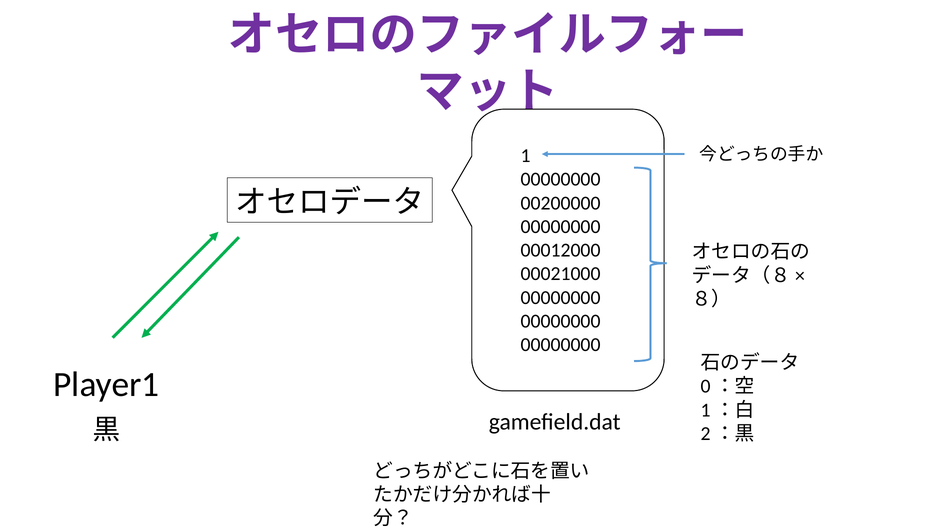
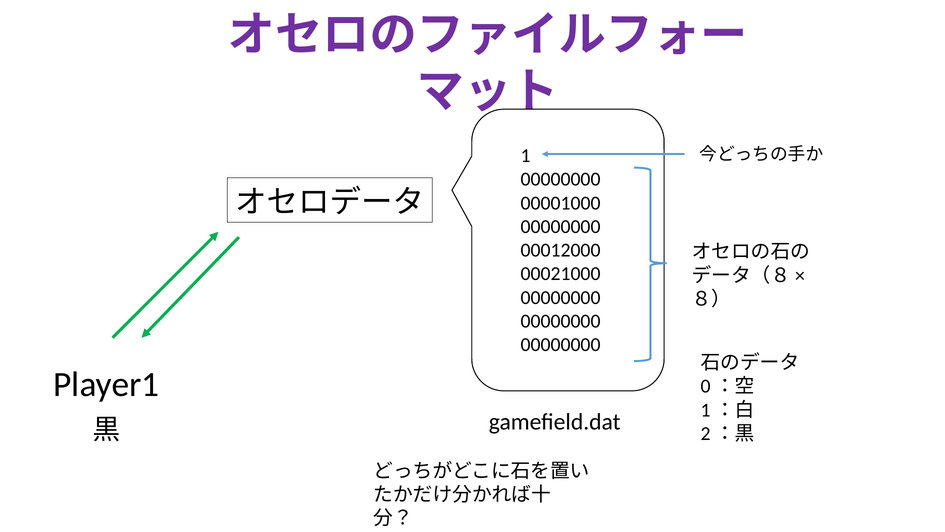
00200000: 00200000 -> 00001000
